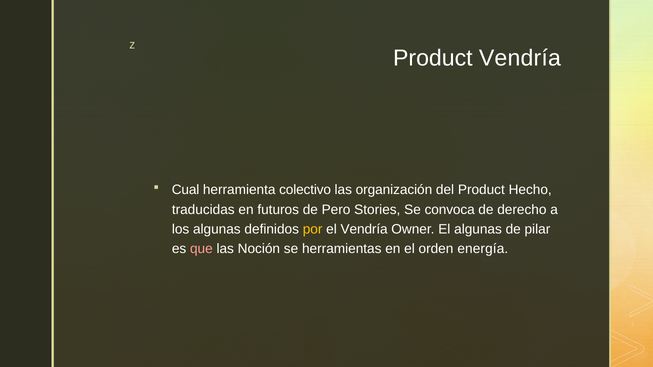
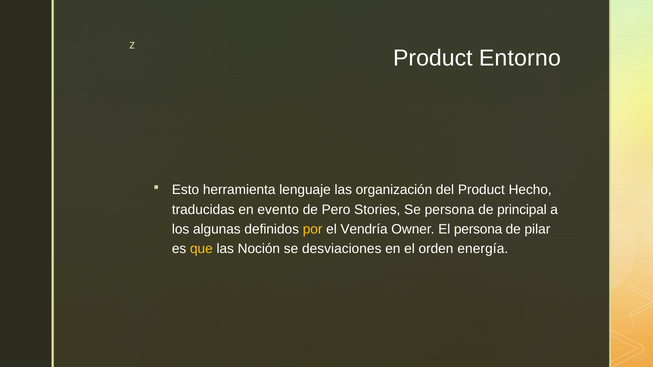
Product Vendría: Vendría -> Entorno
Cual: Cual -> Esto
colectivo: colectivo -> lenguaje
futuros: futuros -> evento
Se convoca: convoca -> persona
derecho: derecho -> principal
El algunas: algunas -> persona
que colour: pink -> yellow
herramientas: herramientas -> desviaciones
